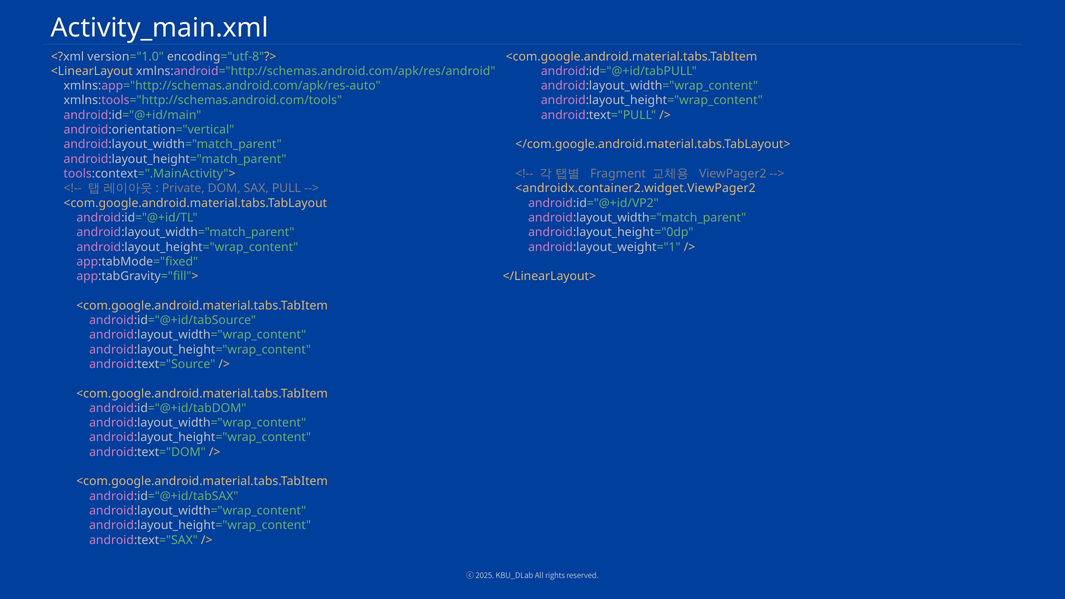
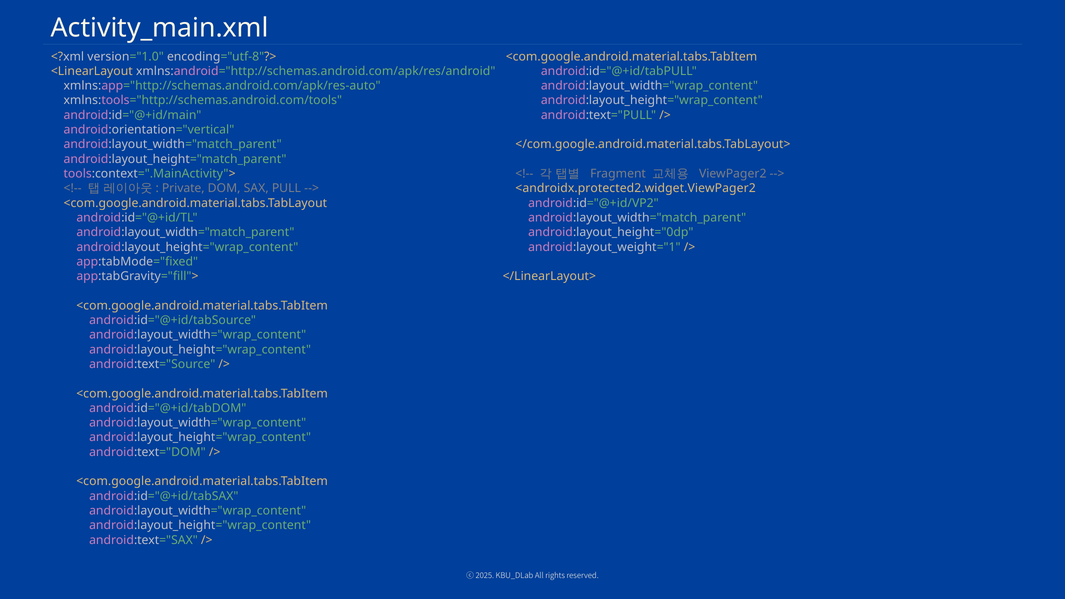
<androidx.container2.widget.ViewPager2: <androidx.container2.widget.ViewPager2 -> <androidx.protected2.widget.ViewPager2
